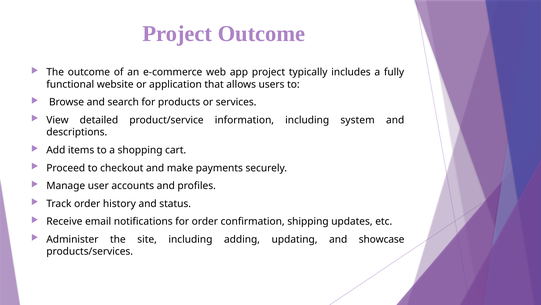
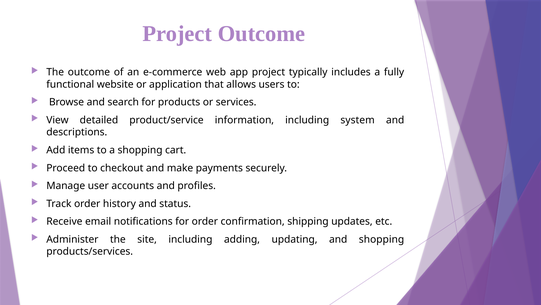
and showcase: showcase -> shopping
